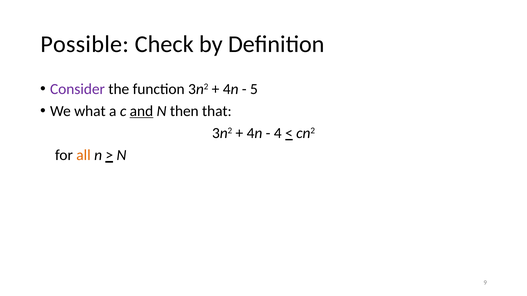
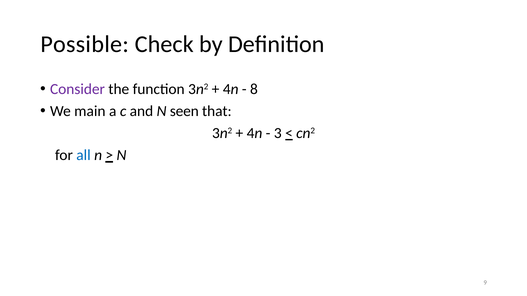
5: 5 -> 8
what: what -> main
and underline: present -> none
then: then -> seen
4: 4 -> 3
all colour: orange -> blue
